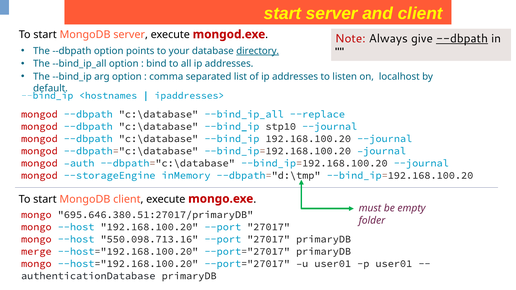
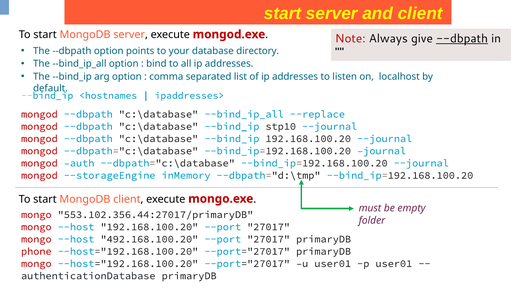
directory underline: present -> none
695.646.380.51:27017/primaryDB: 695.646.380.51:27017/primaryDB -> 553.102.356.44:27017/primaryDB
550.098.713.16: 550.098.713.16 -> 492.168.100.20
merge: merge -> phone
